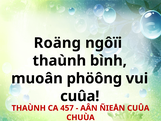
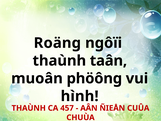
bình: bình -> taân
cuûa at (80, 96): cuûa -> hình
